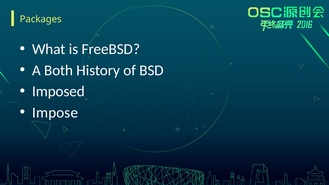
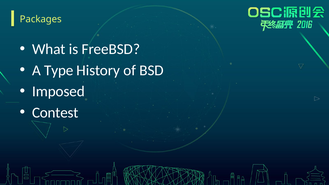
Both: Both -> Type
Impose: Impose -> Contest
